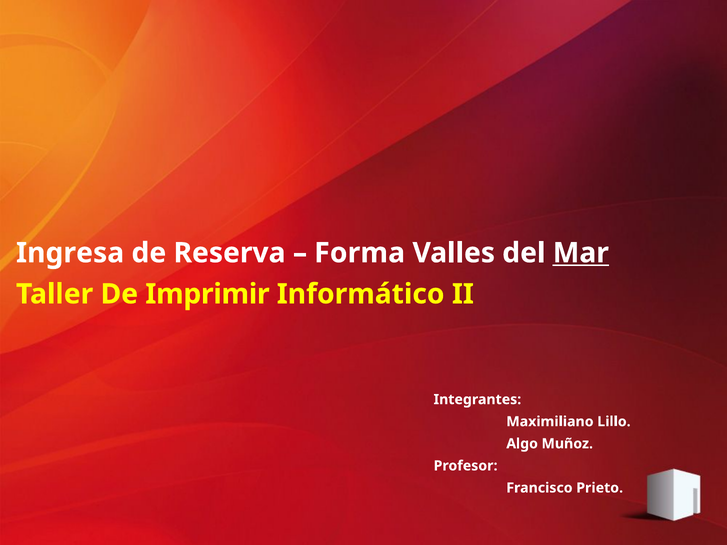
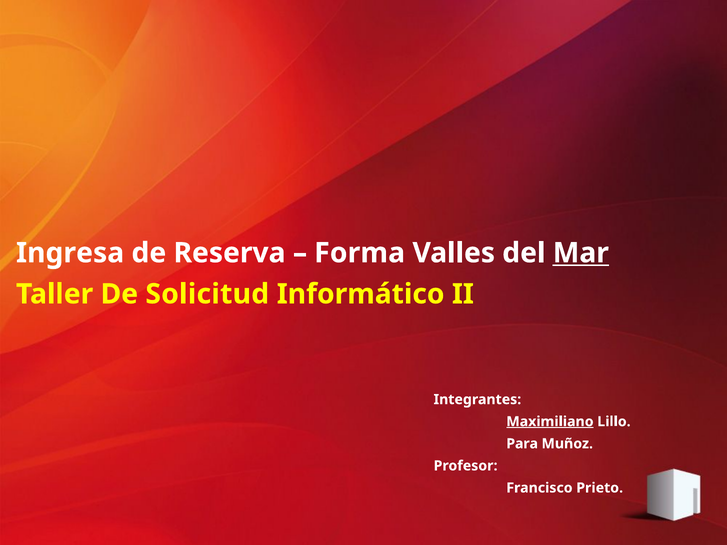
Imprimir: Imprimir -> Solicitud
Maximiliano underline: none -> present
Algo: Algo -> Para
